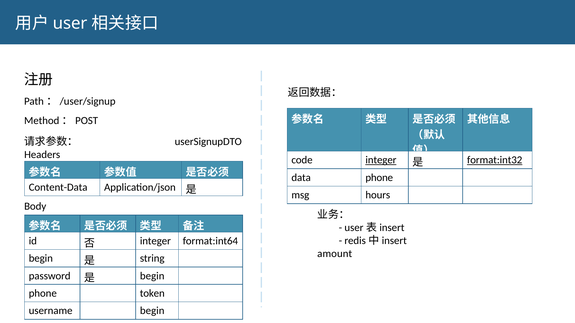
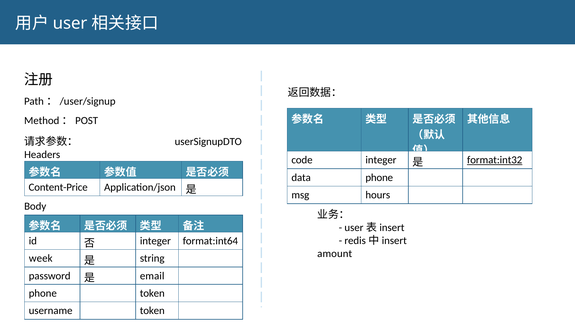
integer at (381, 160) underline: present -> none
Content-Data: Content-Data -> Content-Price
begin at (41, 259): begin -> week
begin at (152, 276): begin -> email
username begin: begin -> token
